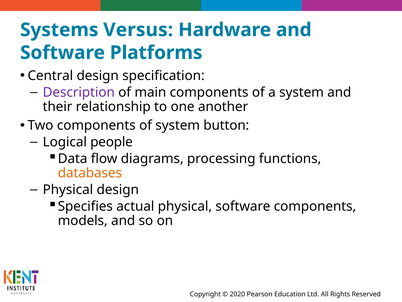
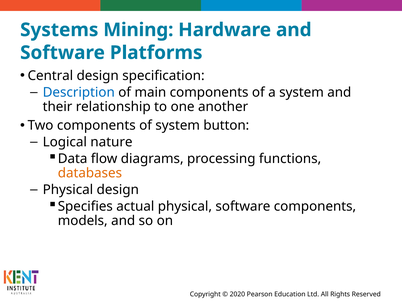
Versus: Versus -> Mining
Description colour: purple -> blue
people: people -> nature
